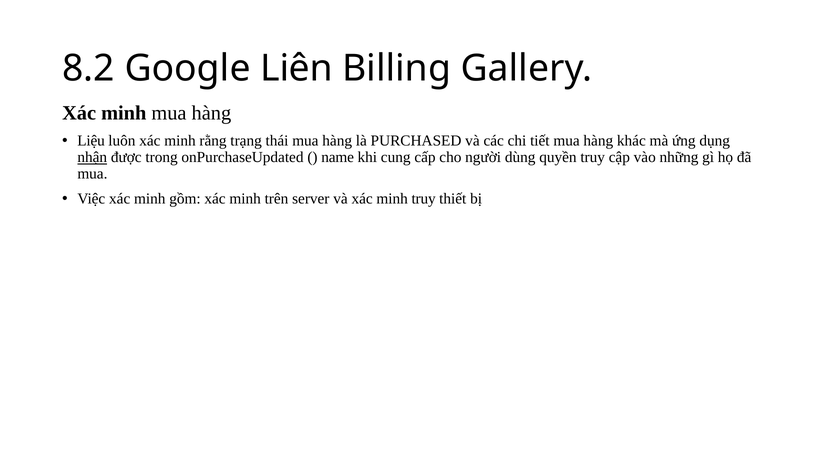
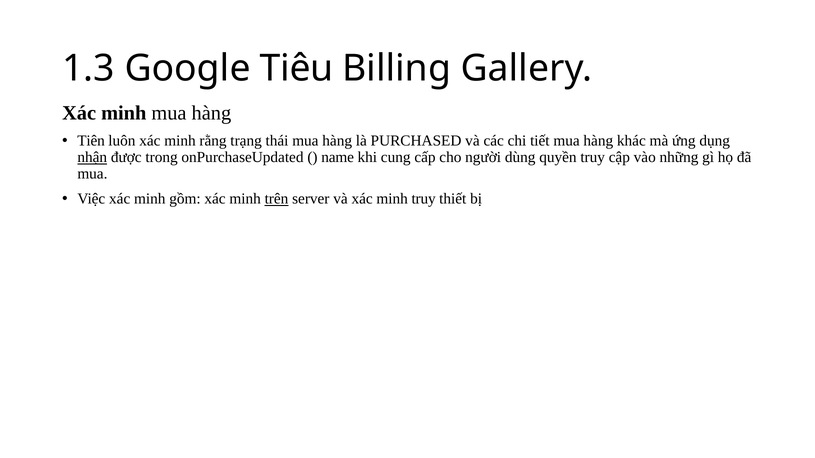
8.2: 8.2 -> 1.3
Liên: Liên -> Tiêu
Liệu: Liệu -> Tiên
trên underline: none -> present
